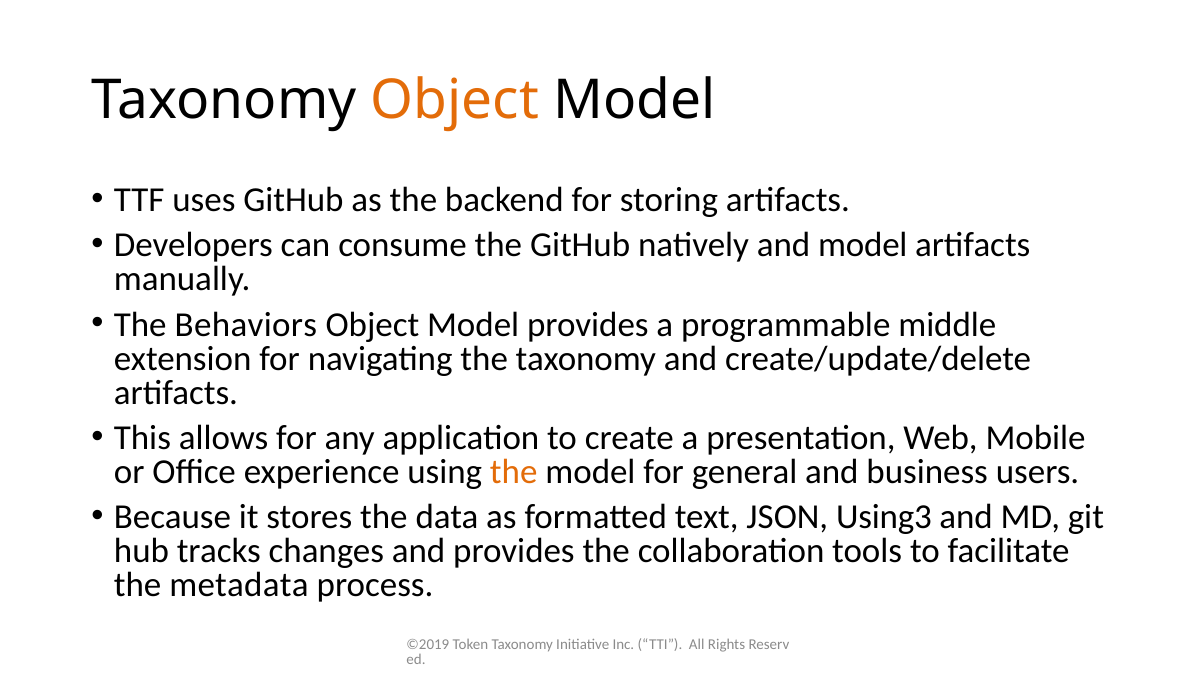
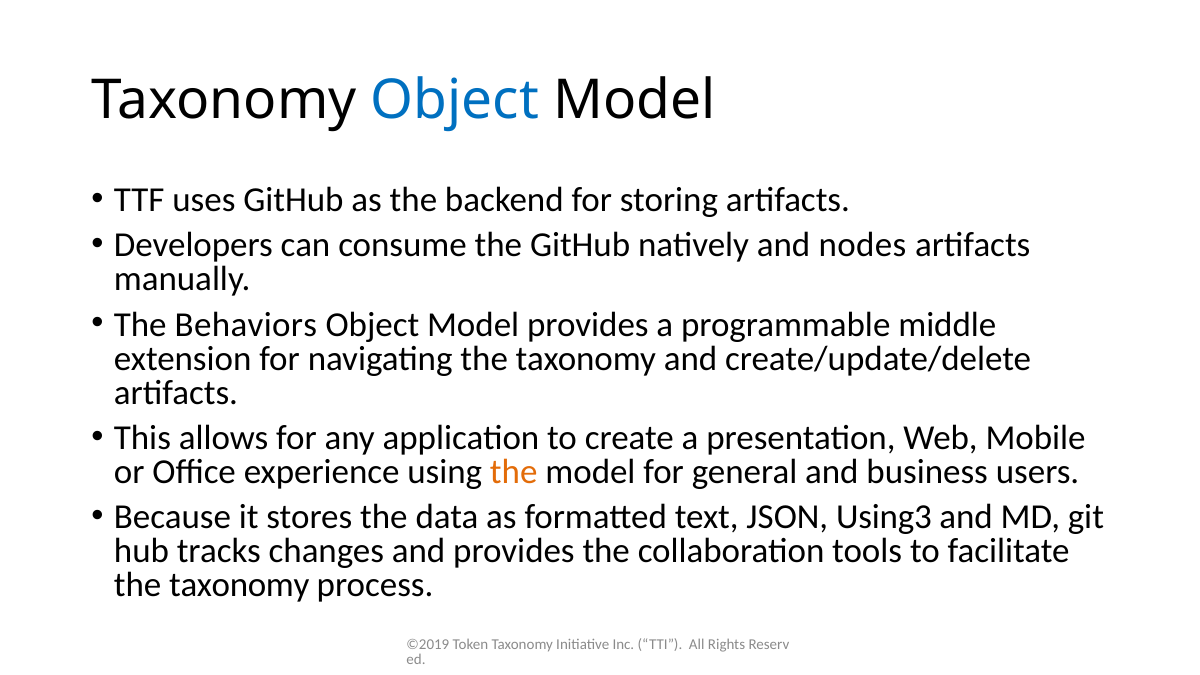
Object at (455, 101) colour: orange -> blue
and model: model -> nodes
metadata at (239, 585): metadata -> taxonomy
